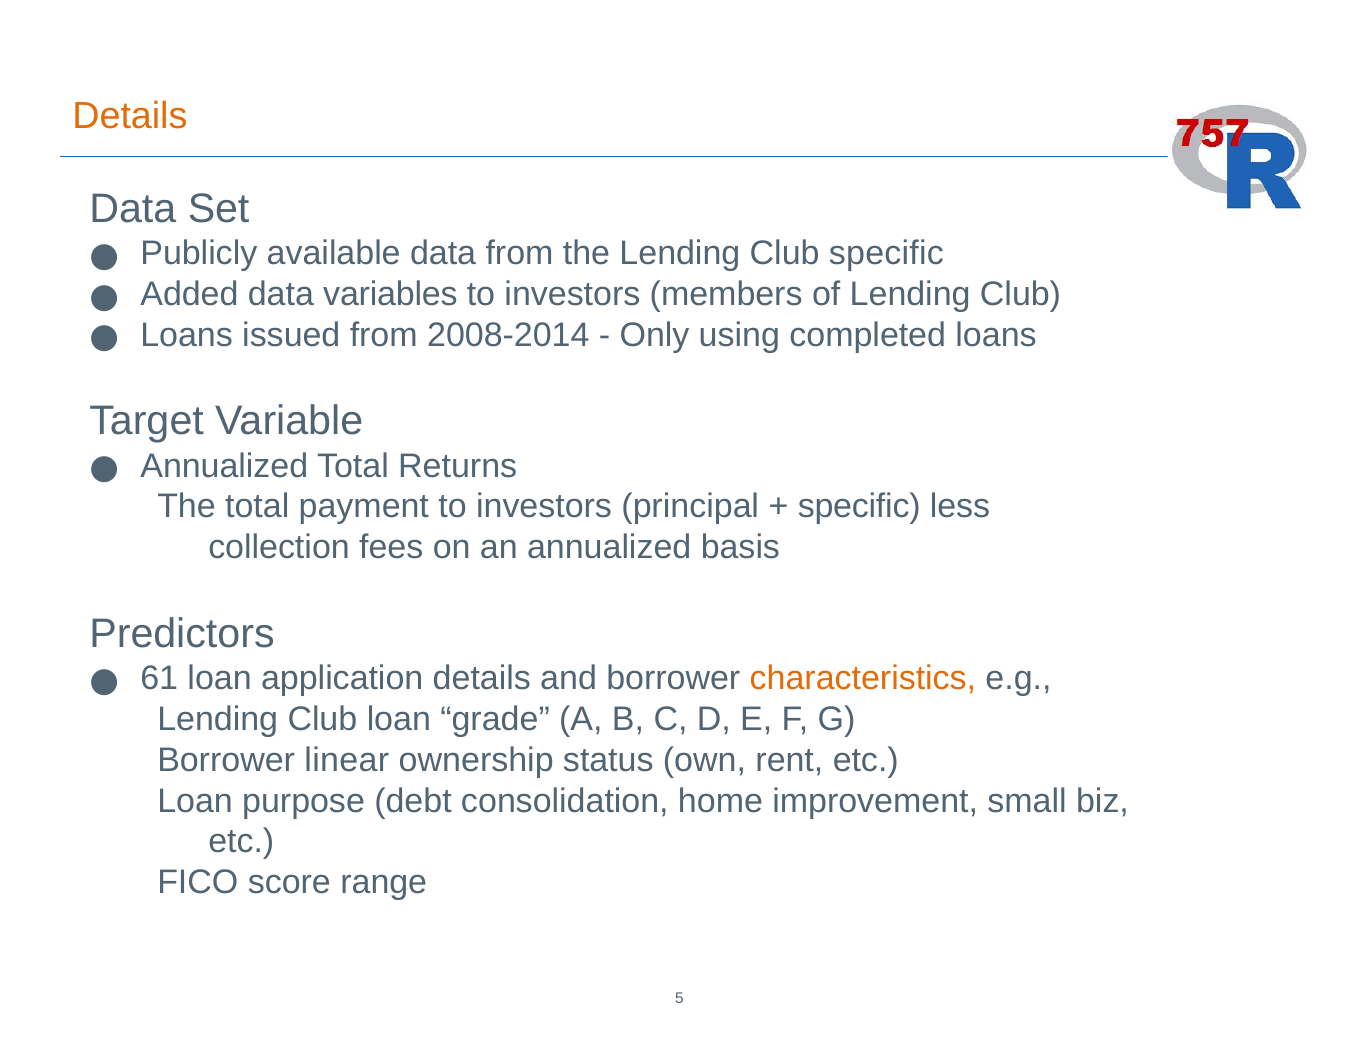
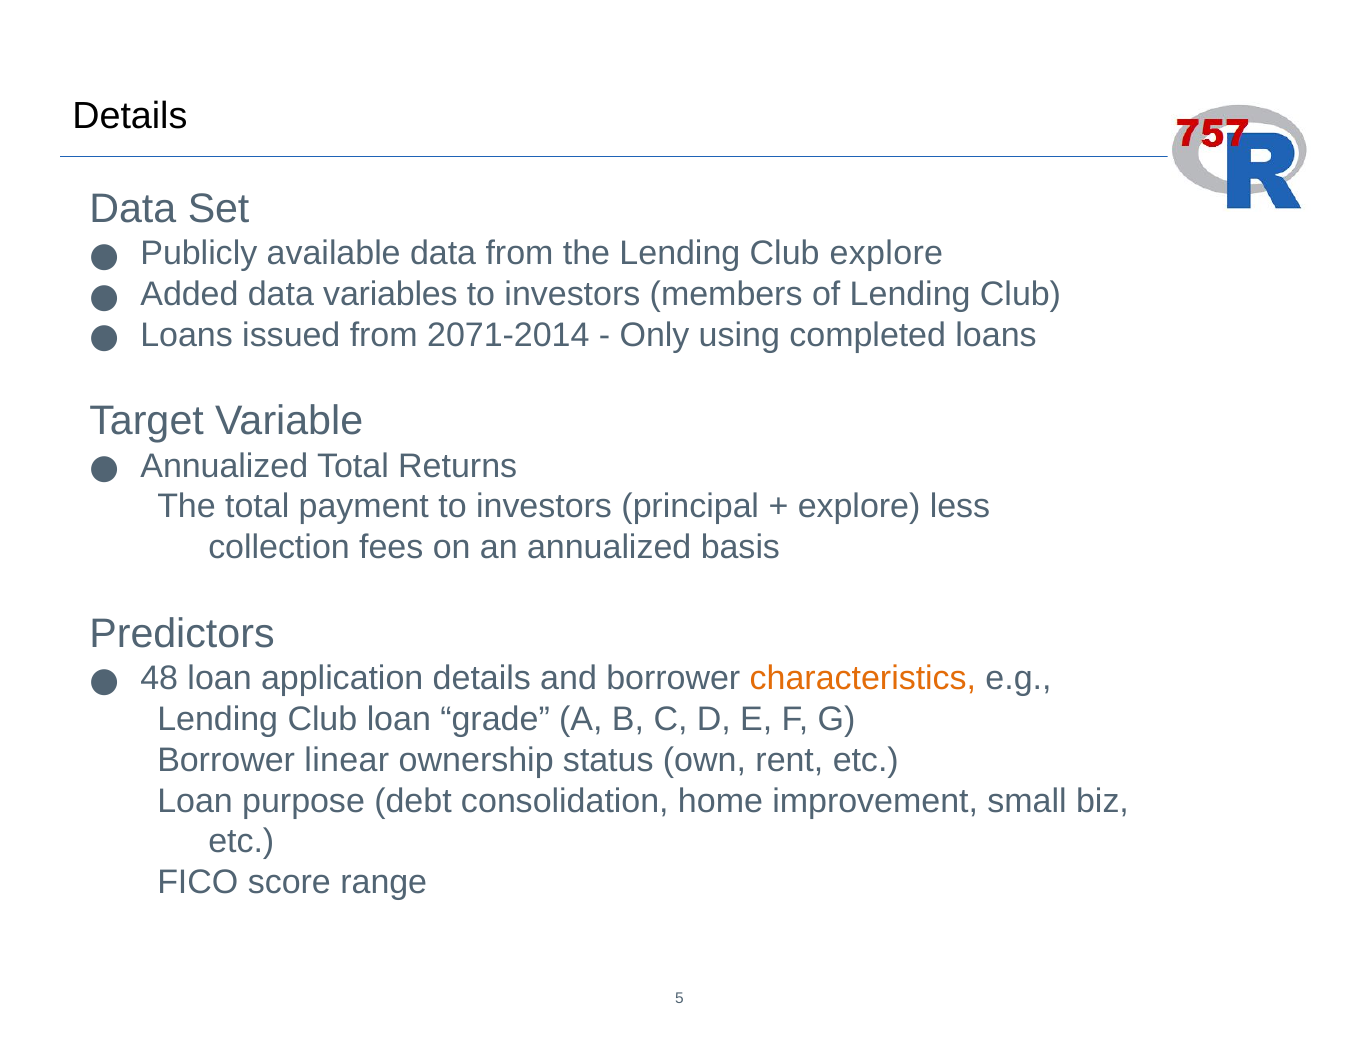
Details at (130, 116) colour: orange -> black
Club specific: specific -> explore
2008-2014: 2008-2014 -> 2071-2014
specific at (859, 507): specific -> explore
61: 61 -> 48
